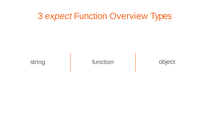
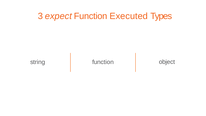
Overview: Overview -> Executed
